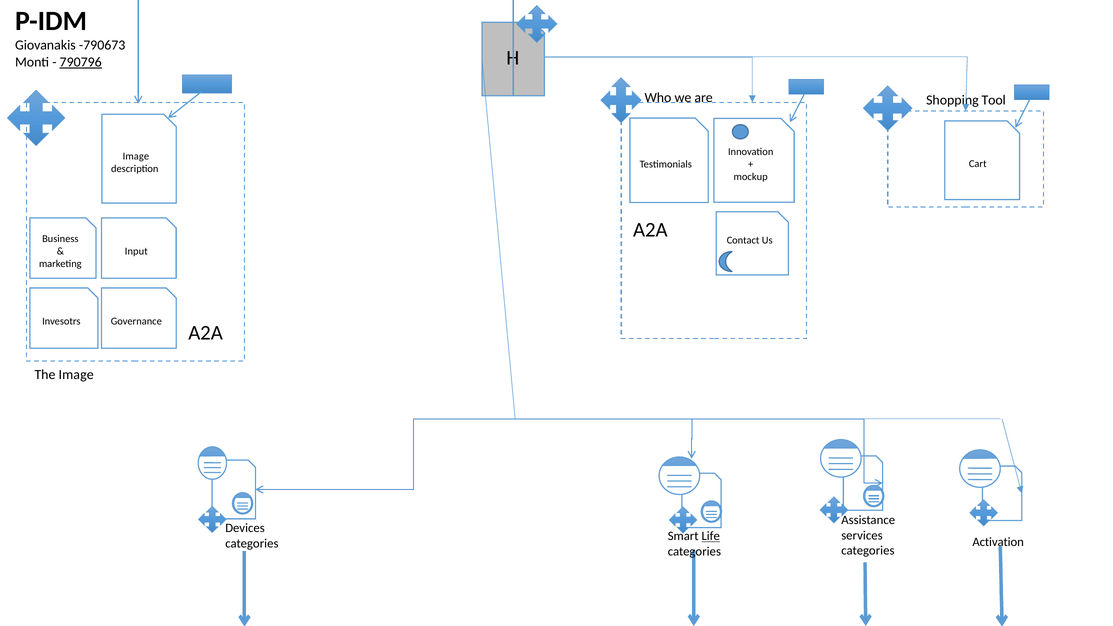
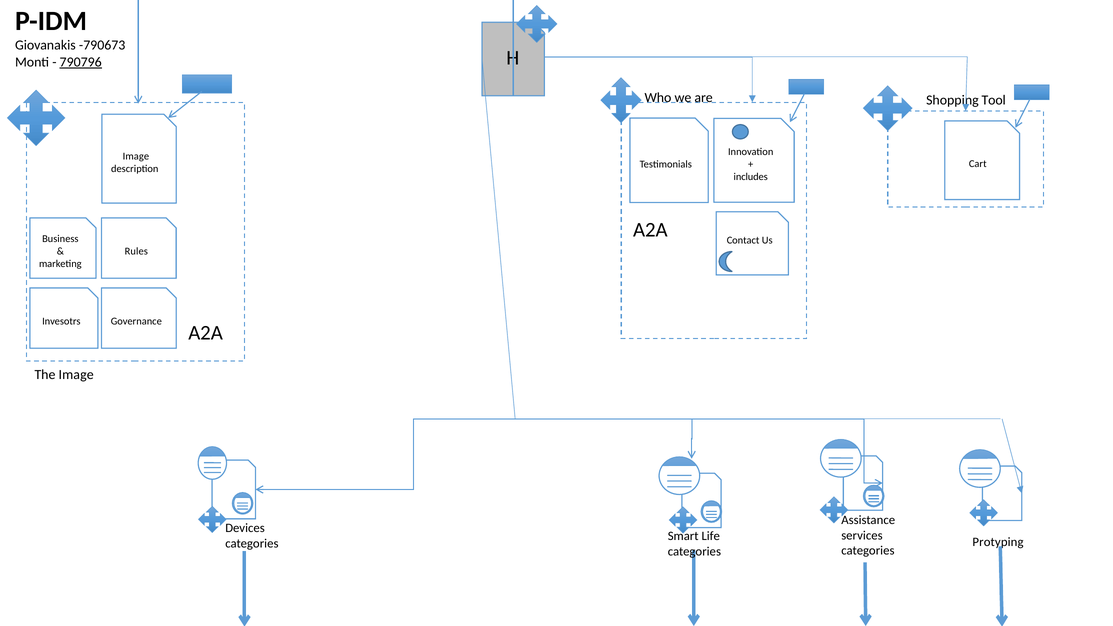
mockup: mockup -> includes
Input: Input -> Rules
Life underline: present -> none
Activation: Activation -> Protyping
